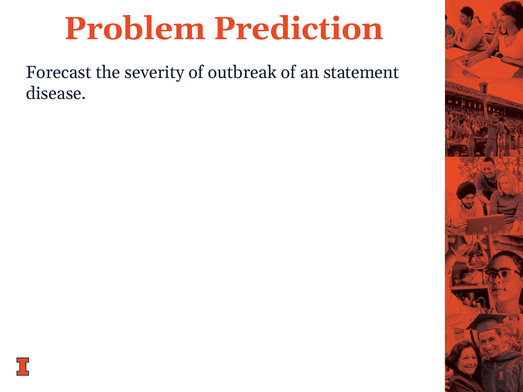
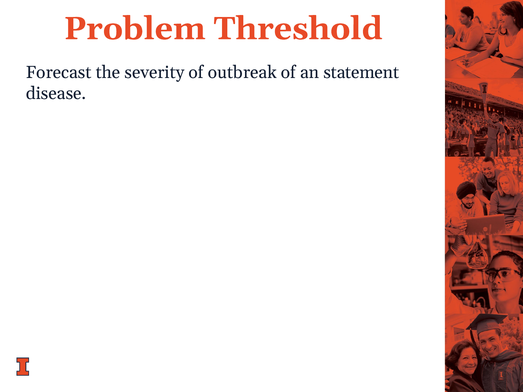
Prediction: Prediction -> Threshold
